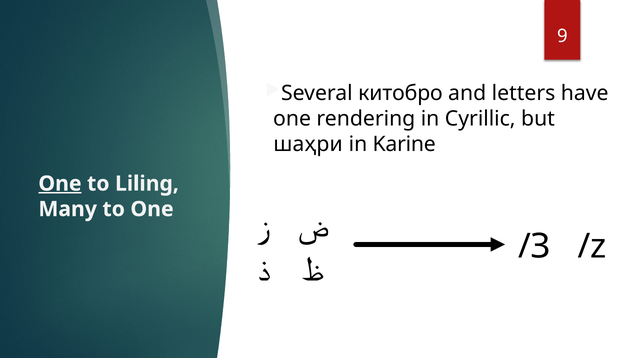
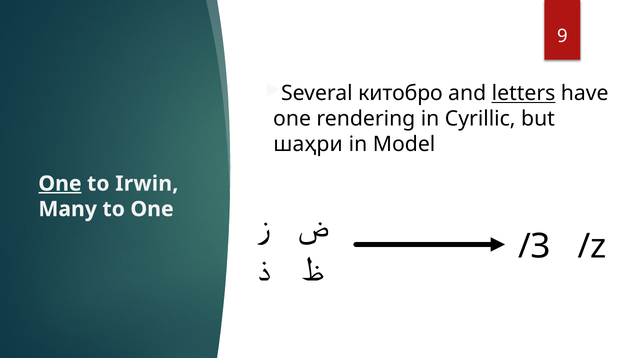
letters underline: none -> present
Karine: Karine -> Model
Liling: Liling -> Irwin
